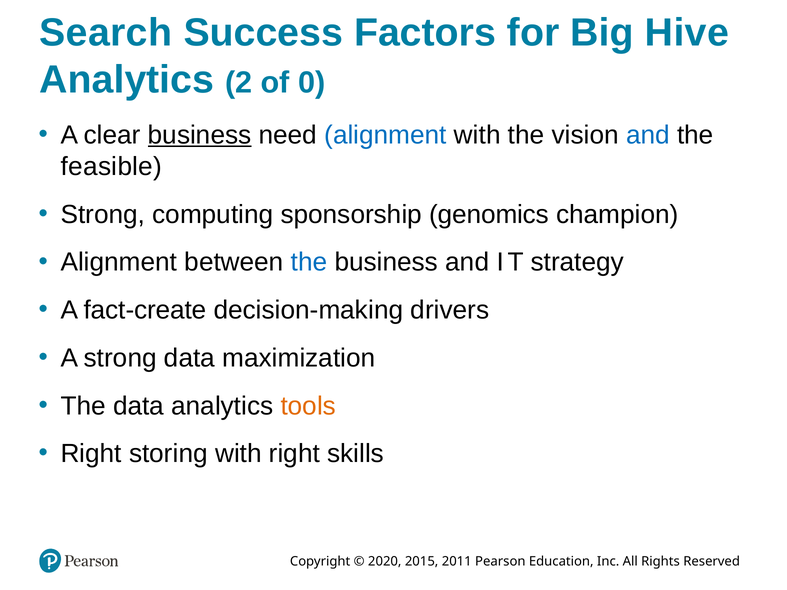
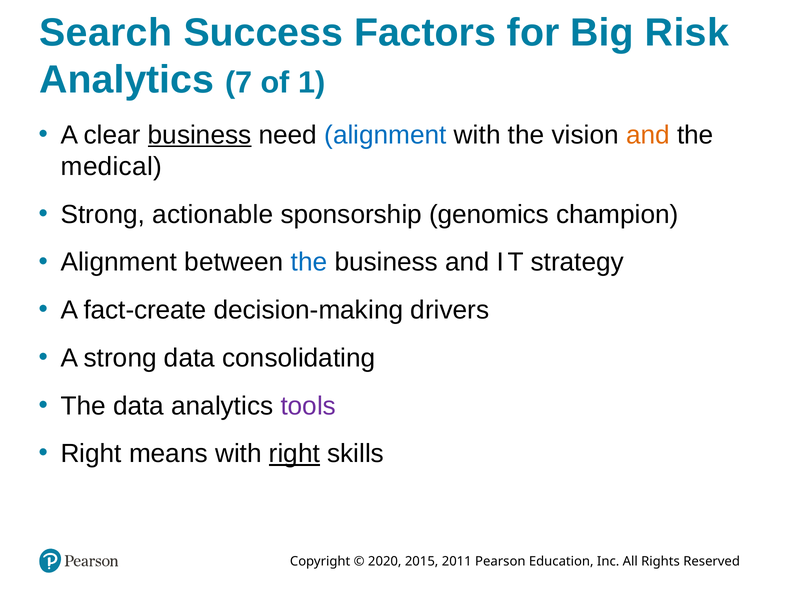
Hive: Hive -> Risk
2: 2 -> 7
0: 0 -> 1
and at (648, 135) colour: blue -> orange
feasible: feasible -> medical
computing: computing -> actionable
maximization: maximization -> consolidating
tools colour: orange -> purple
storing: storing -> means
right at (294, 454) underline: none -> present
